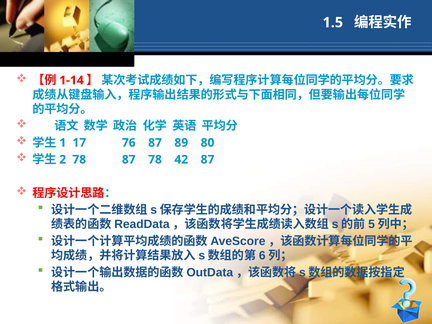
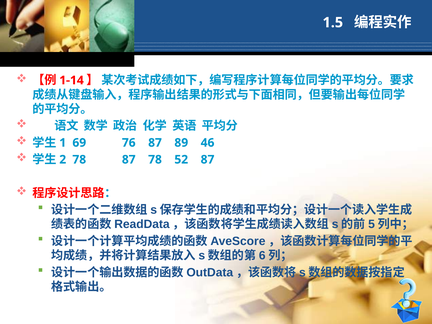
17: 17 -> 69
80: 80 -> 46
42: 42 -> 52
